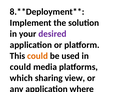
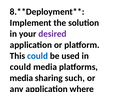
could at (38, 56) colour: orange -> blue
which at (21, 78): which -> media
view: view -> such
